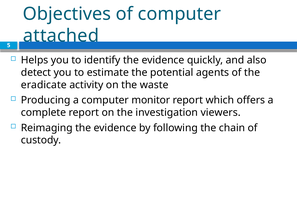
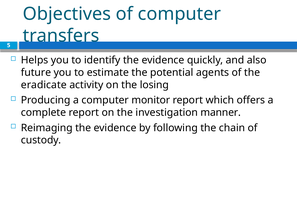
attached: attached -> transfers
detect: detect -> future
waste: waste -> losing
viewers: viewers -> manner
